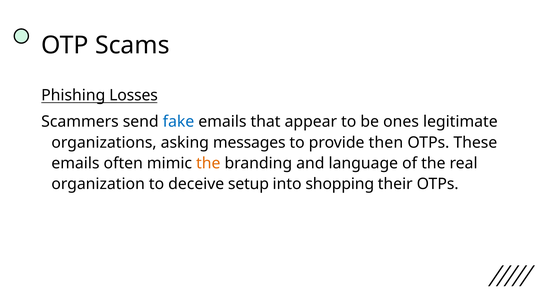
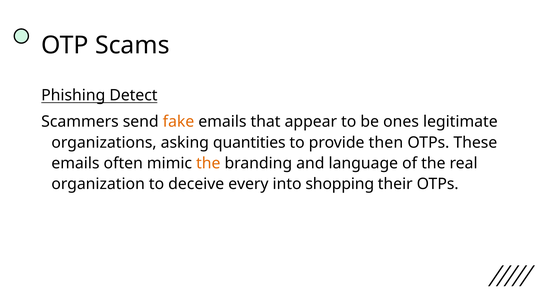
Losses: Losses -> Detect
fake colour: blue -> orange
messages: messages -> quantities
setup: setup -> every
